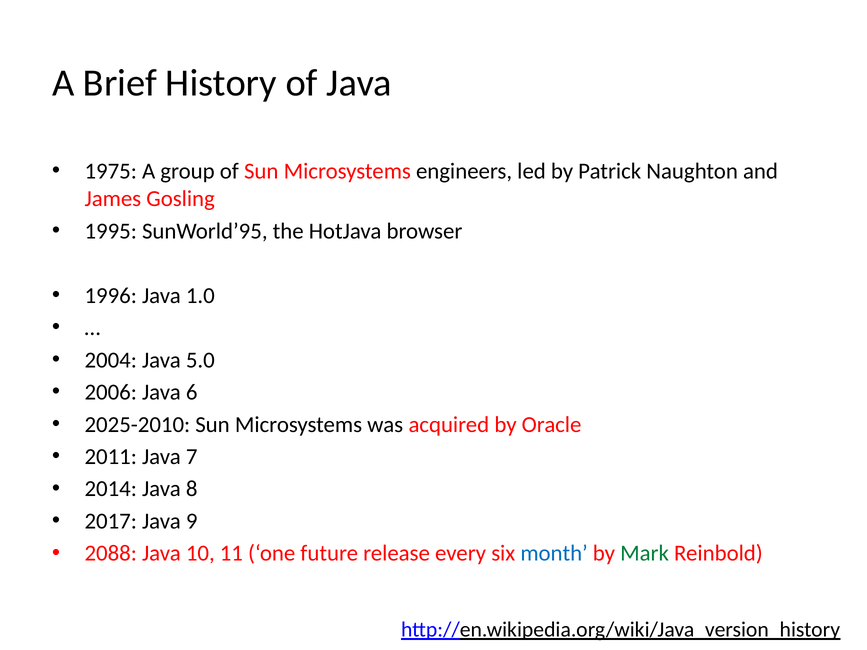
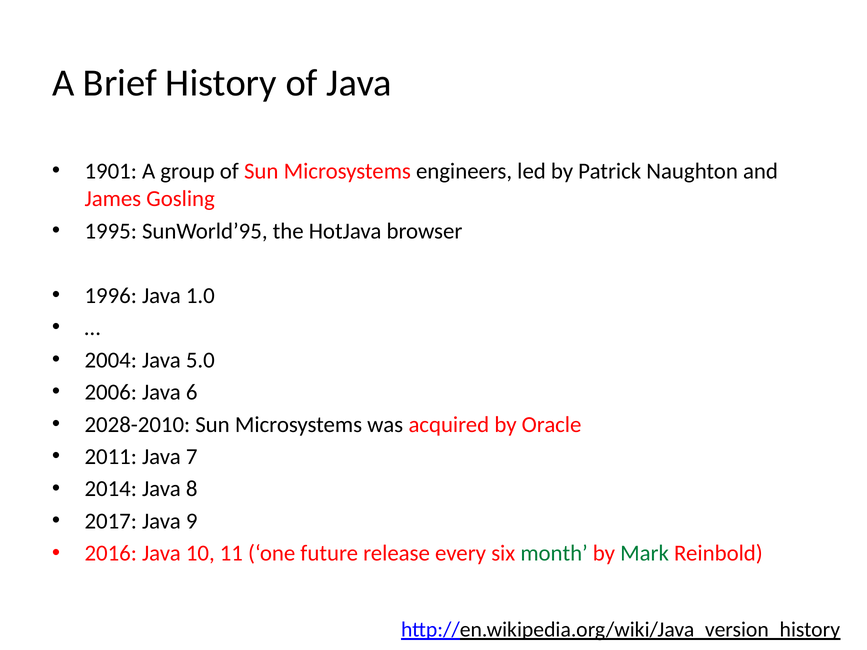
1975: 1975 -> 1901
2025-2010: 2025-2010 -> 2028-2010
2088: 2088 -> 2016
month colour: blue -> green
